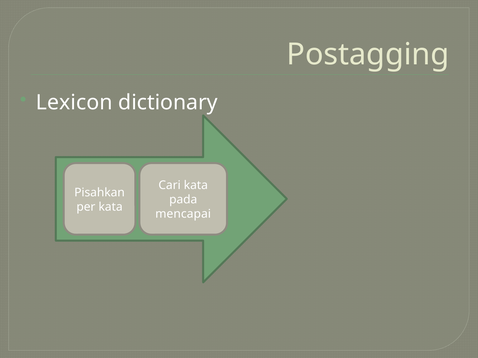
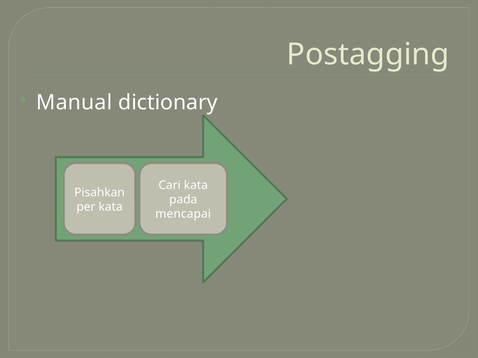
Lexicon: Lexicon -> Manual
